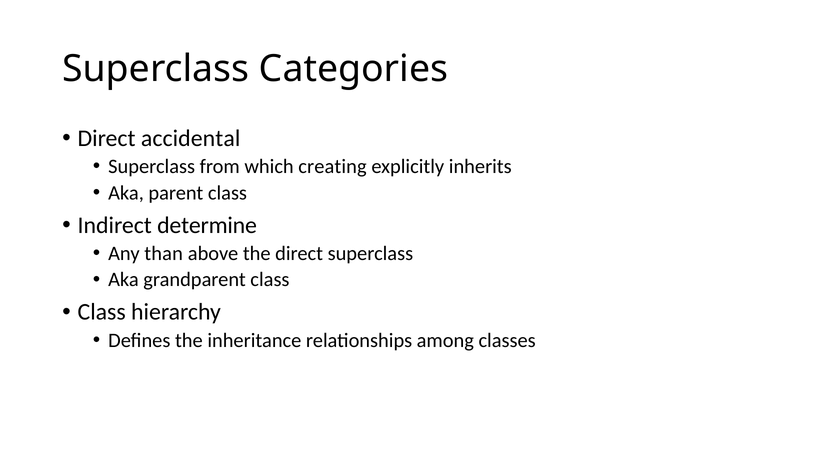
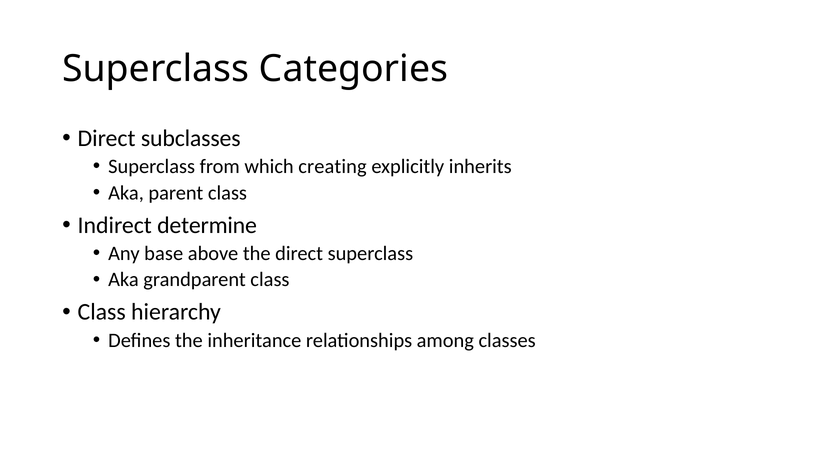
accidental: accidental -> subclasses
than: than -> base
